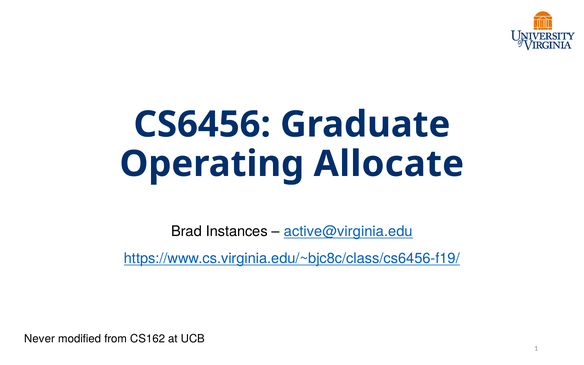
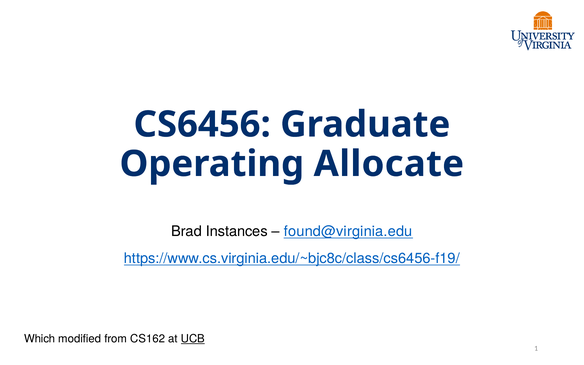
active@virginia.edu: active@virginia.edu -> found@virginia.edu
Never: Never -> Which
UCB underline: none -> present
